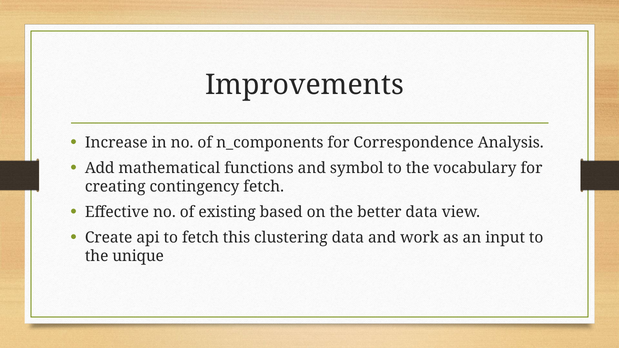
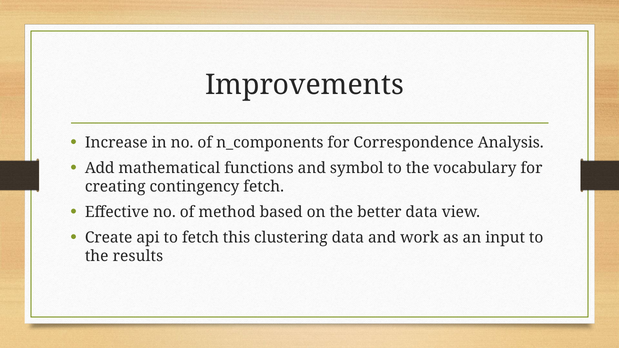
existing: existing -> method
unique: unique -> results
